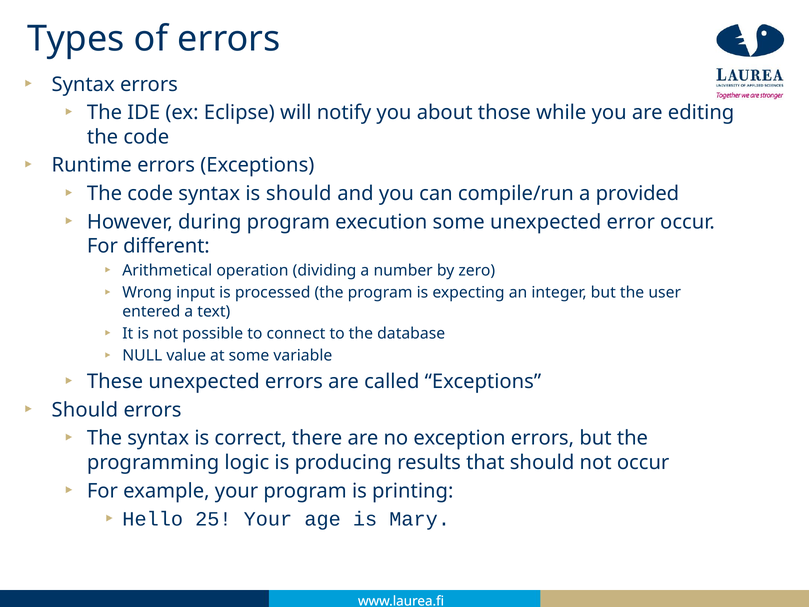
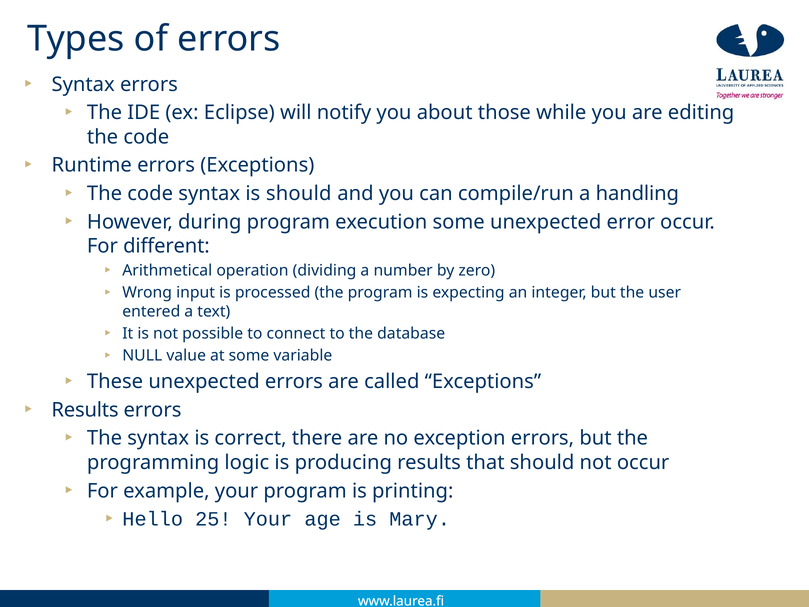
provided: provided -> handling
Should at (85, 410): Should -> Results
